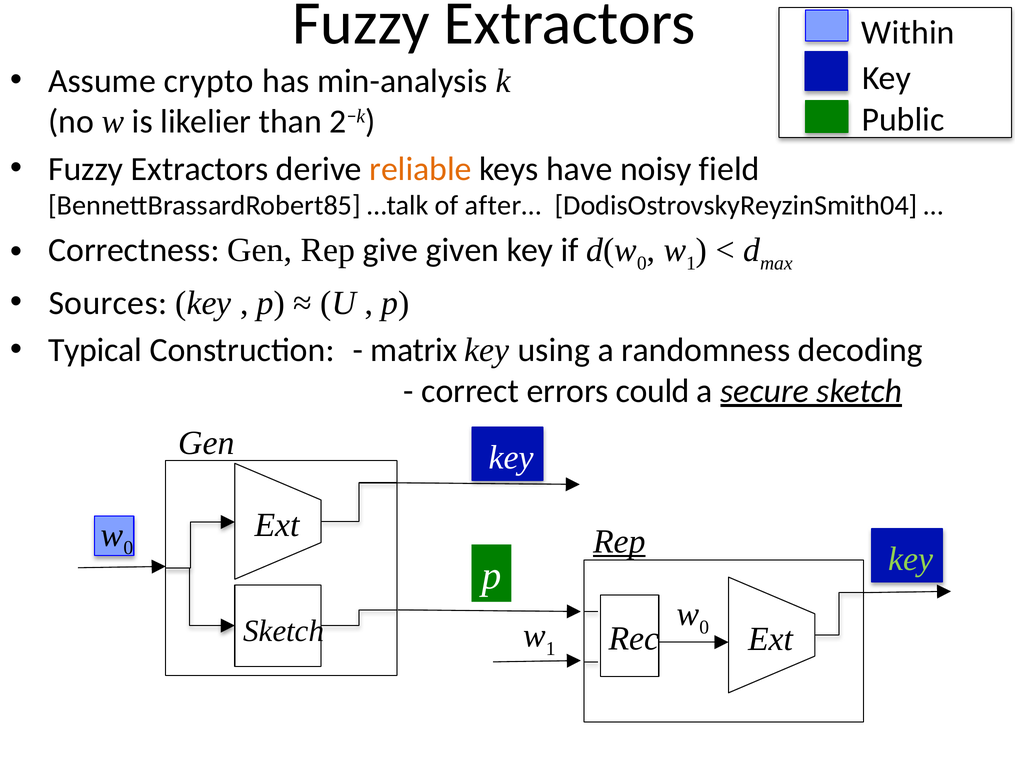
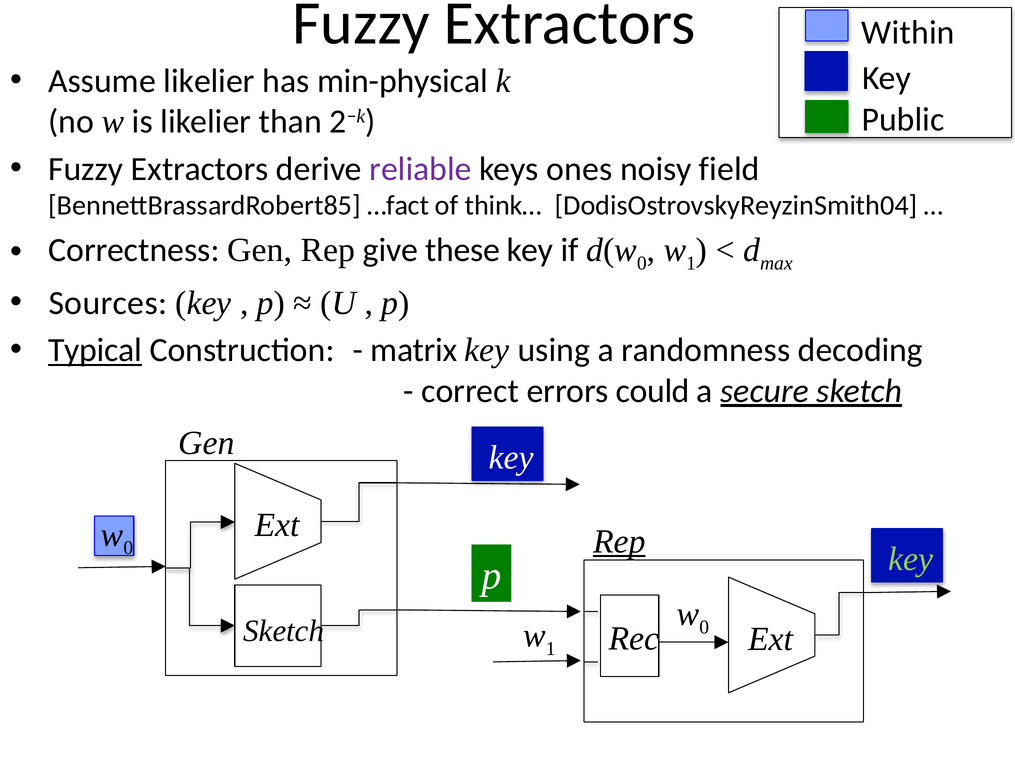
Assume crypto: crypto -> likelier
min-analysis: min-analysis -> min-physical
reliable colour: orange -> purple
have: have -> ones
…talk: …talk -> …fact
after…: after… -> think…
given: given -> these
Typical underline: none -> present
